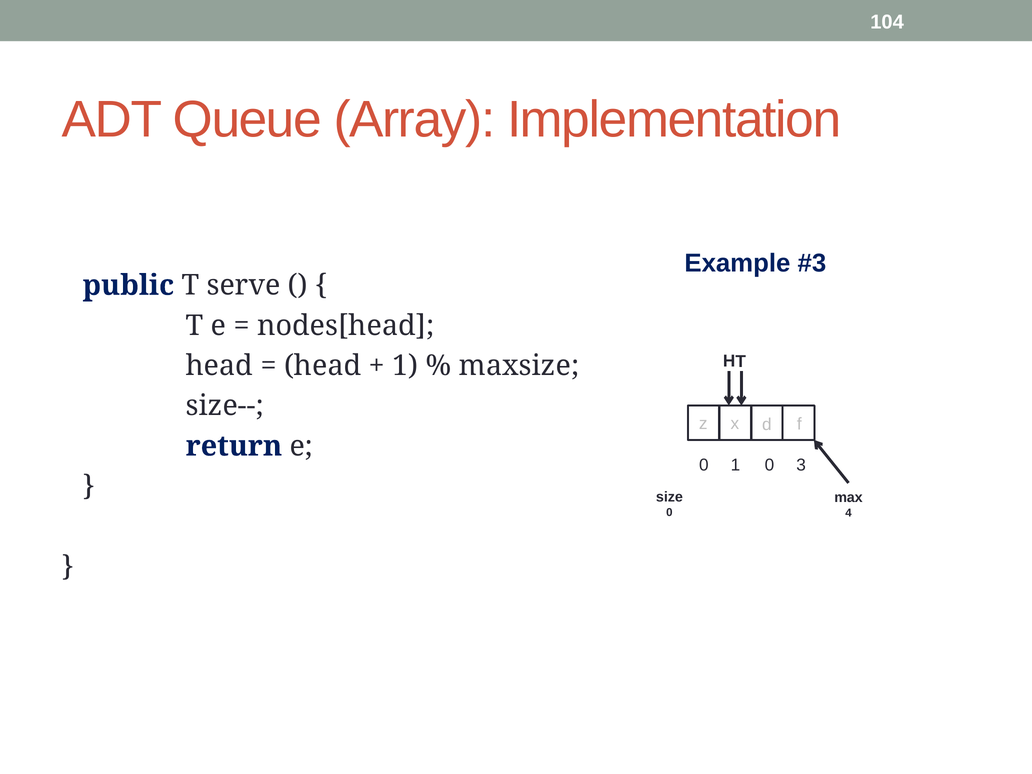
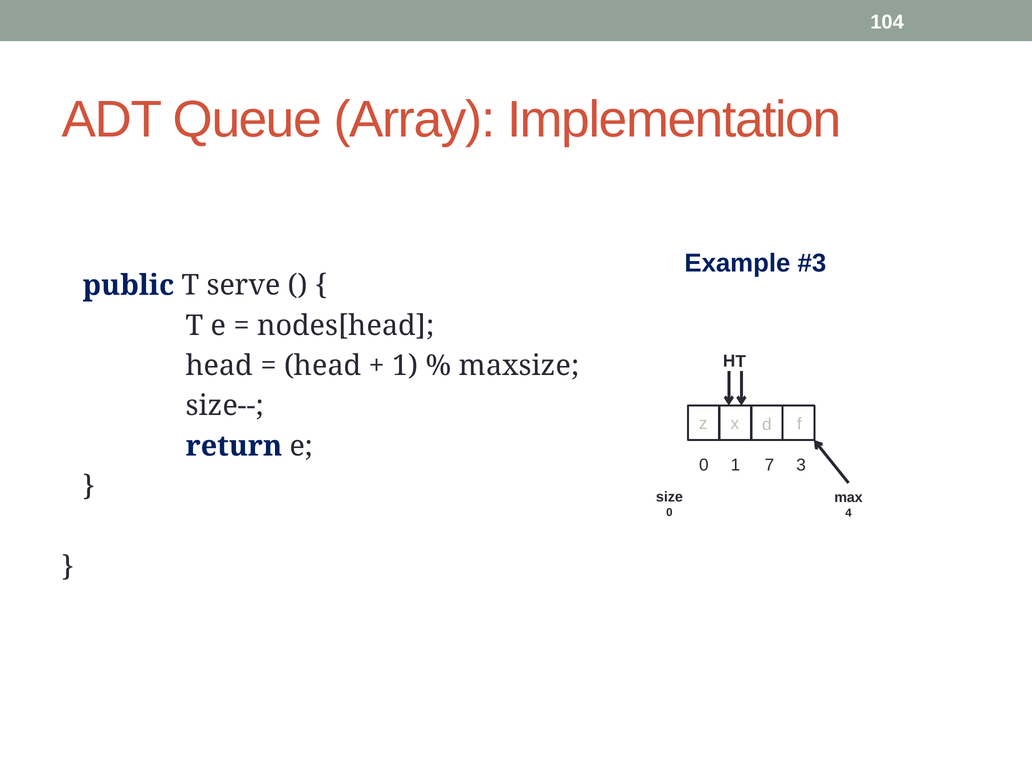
1 0: 0 -> 7
